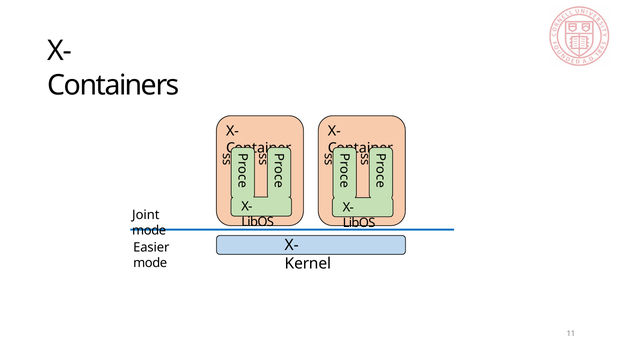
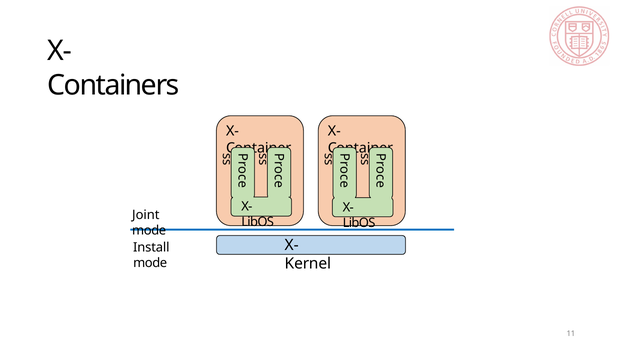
Easier: Easier -> Install
